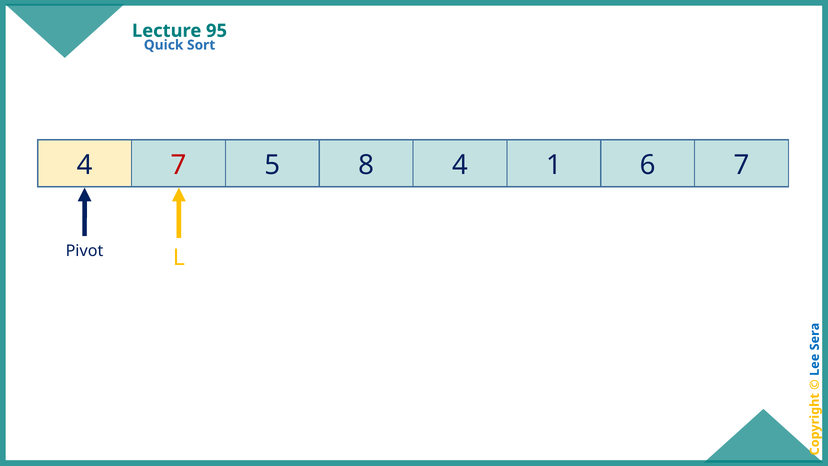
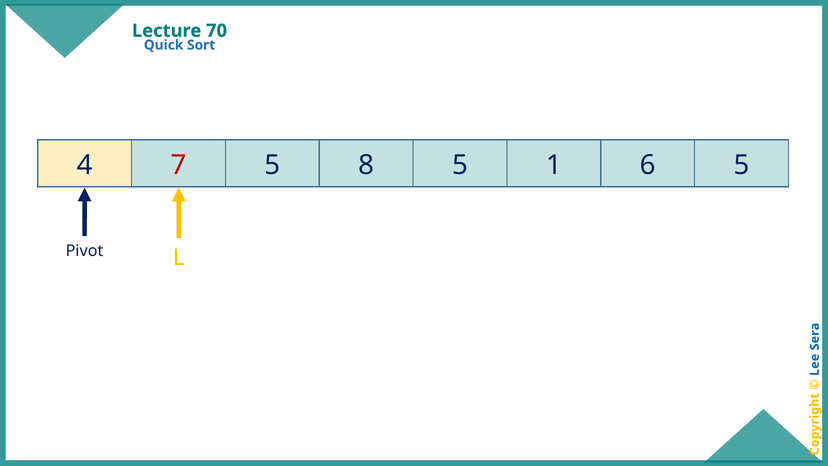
95: 95 -> 70
8 4: 4 -> 5
6 7: 7 -> 5
